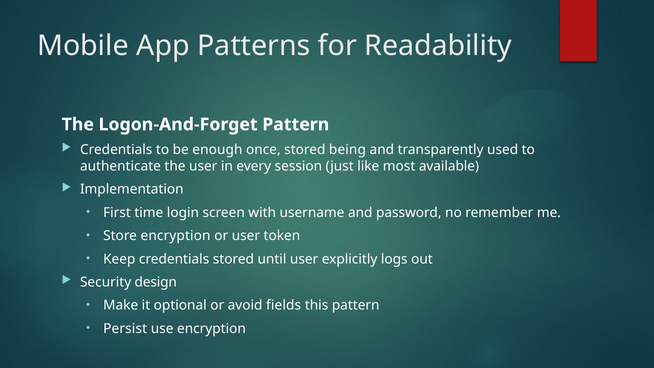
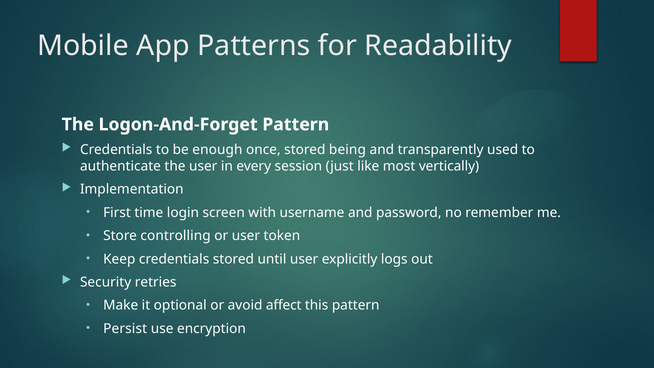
available: available -> vertically
Store encryption: encryption -> controlling
design: design -> retries
fields: fields -> affect
